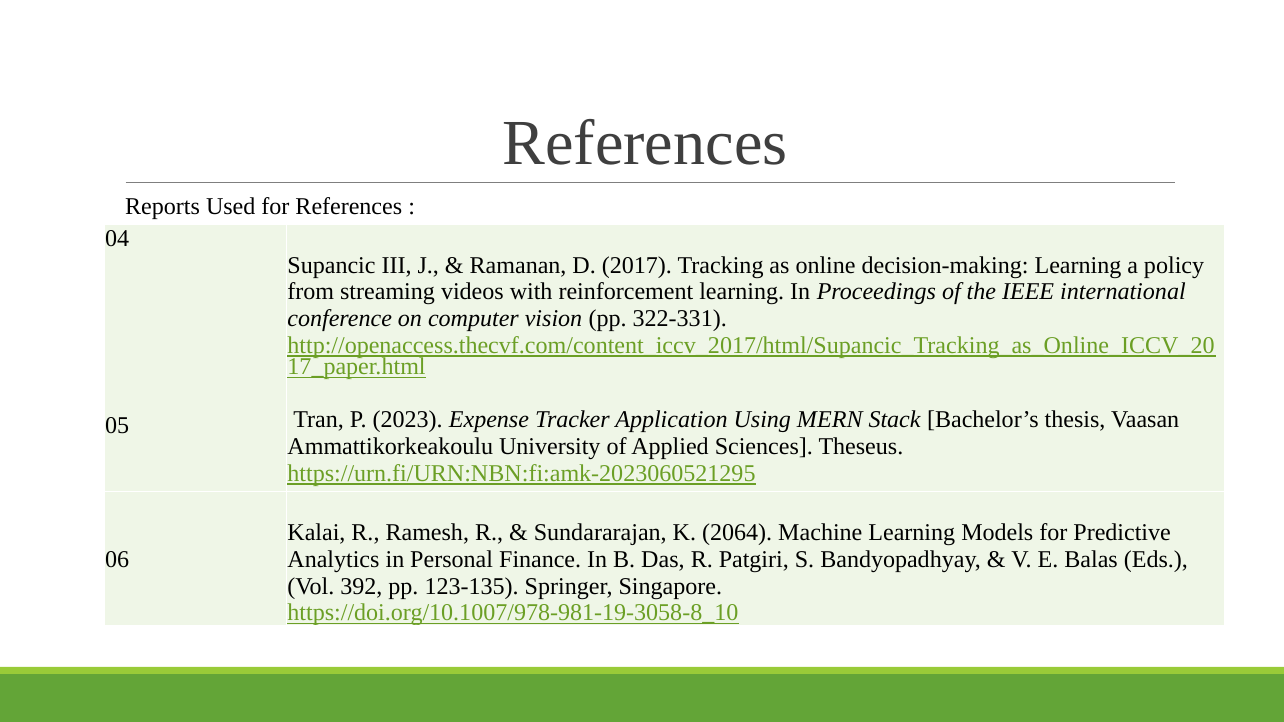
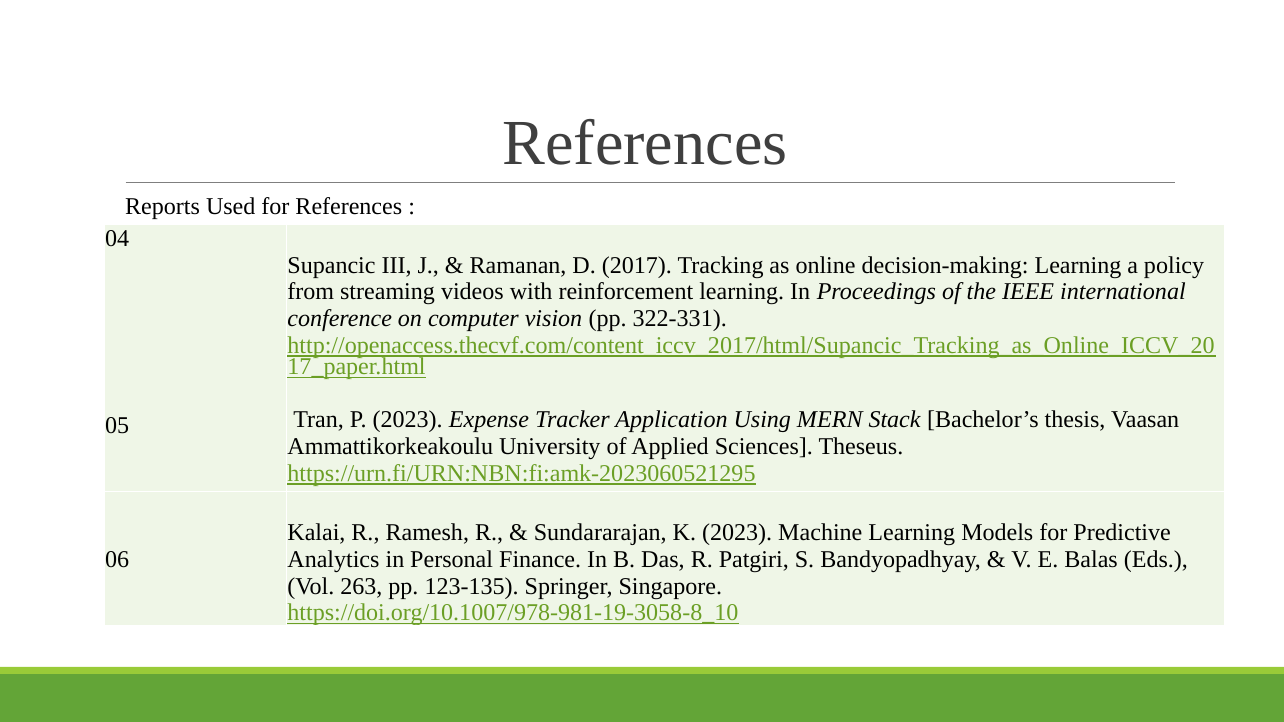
K 2064: 2064 -> 2023
392: 392 -> 263
